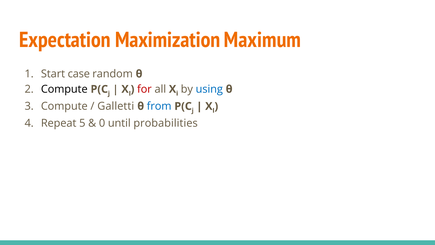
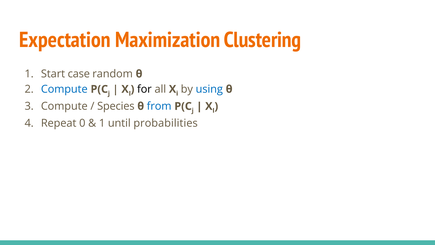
Maximum: Maximum -> Clustering
Compute at (64, 89) colour: black -> blue
for colour: red -> black
Galletti: Galletti -> Species
5: 5 -> 0
0 at (102, 123): 0 -> 1
